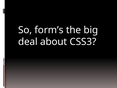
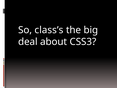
form’s: form’s -> class’s
